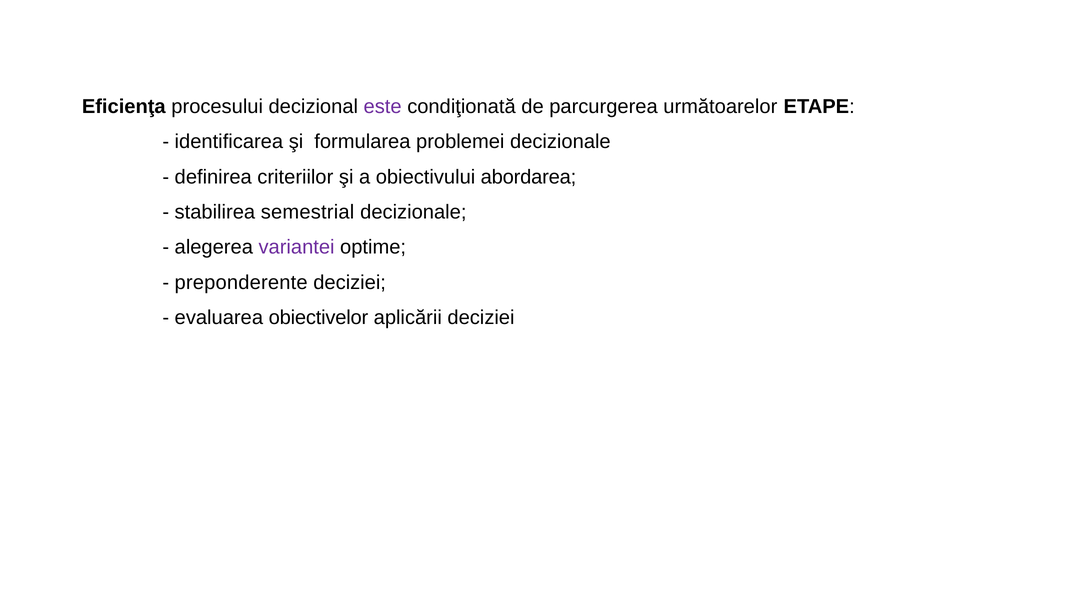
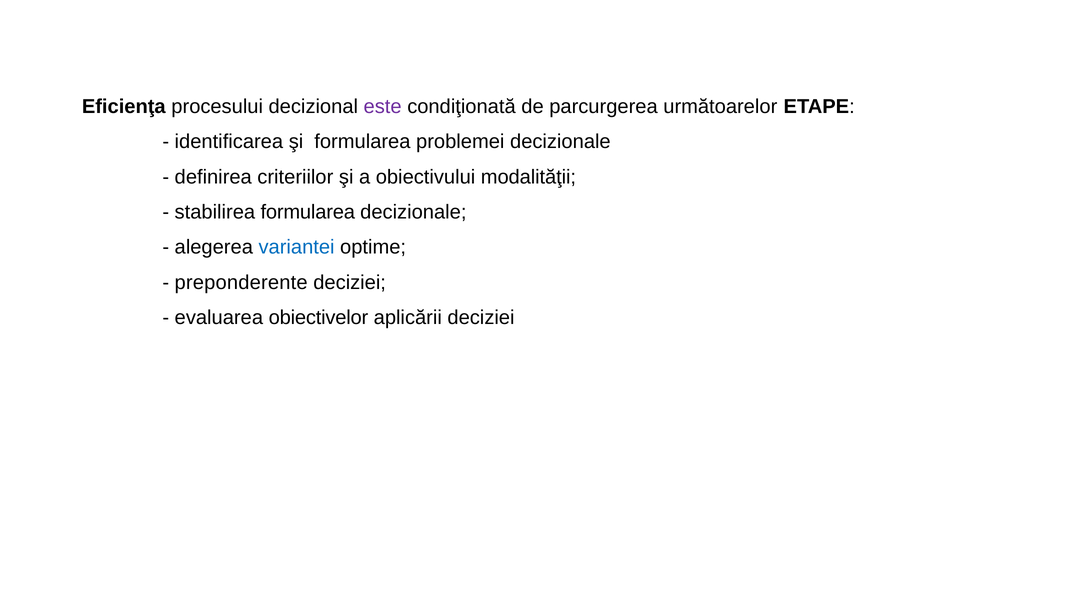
abordarea: abordarea -> modalităţii
stabilirea semestrial: semestrial -> formularea
variantei colour: purple -> blue
